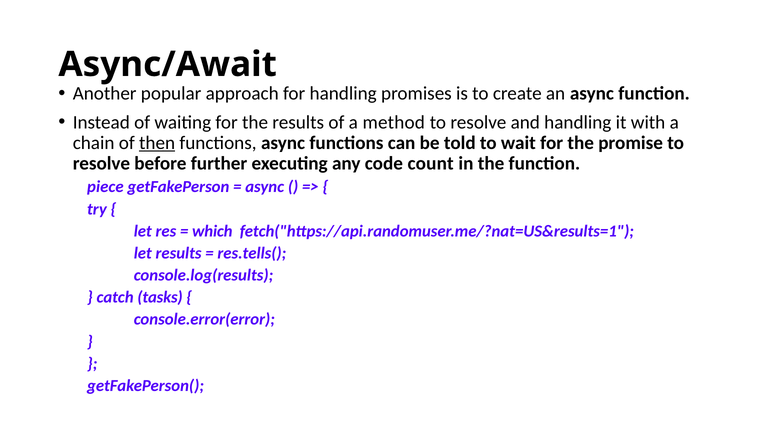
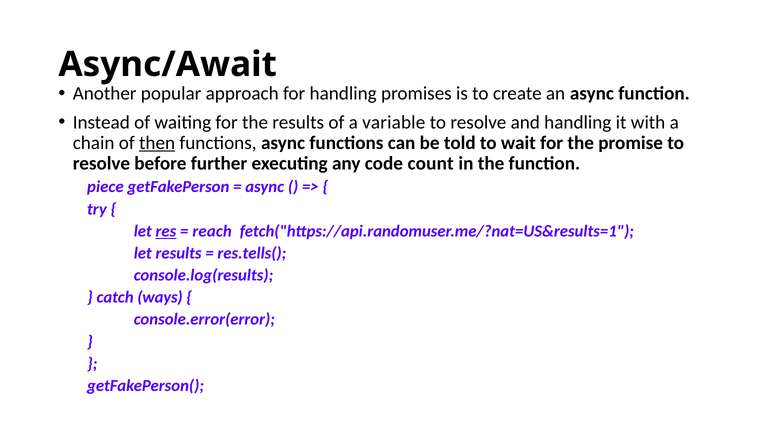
method: method -> variable
res underline: none -> present
which: which -> reach
tasks: tasks -> ways
